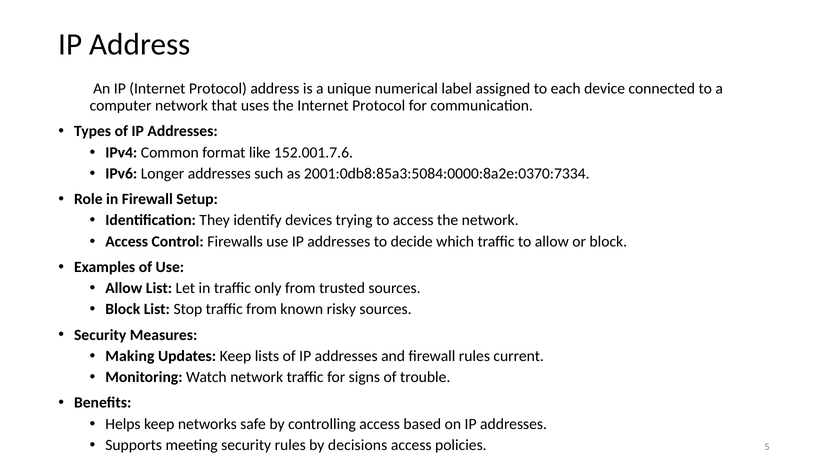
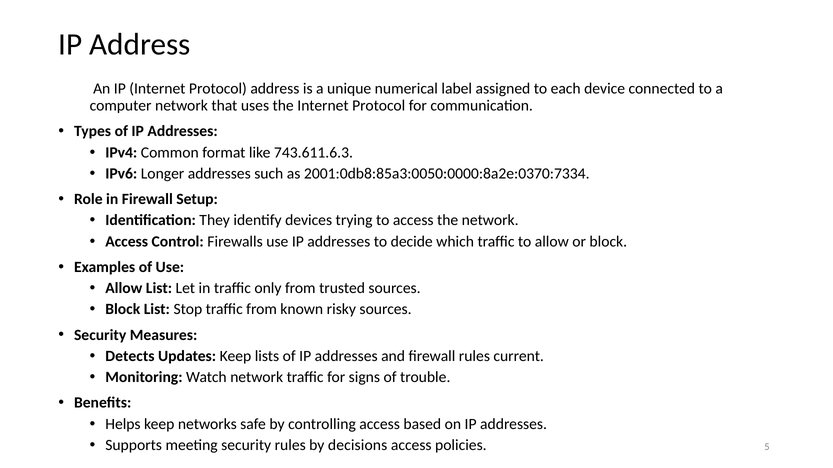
152.001.7.6: 152.001.7.6 -> 743.611.6.3
2001:0db8:85a3:5084:0000:8a2e:0370:7334: 2001:0db8:85a3:5084:0000:8a2e:0370:7334 -> 2001:0db8:85a3:0050:0000:8a2e:0370:7334
Making: Making -> Detects
